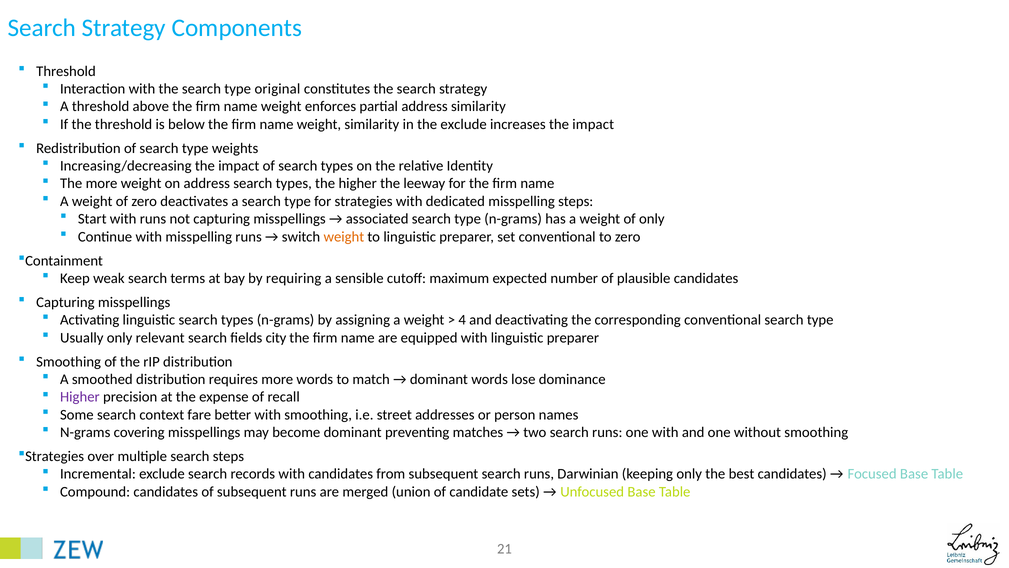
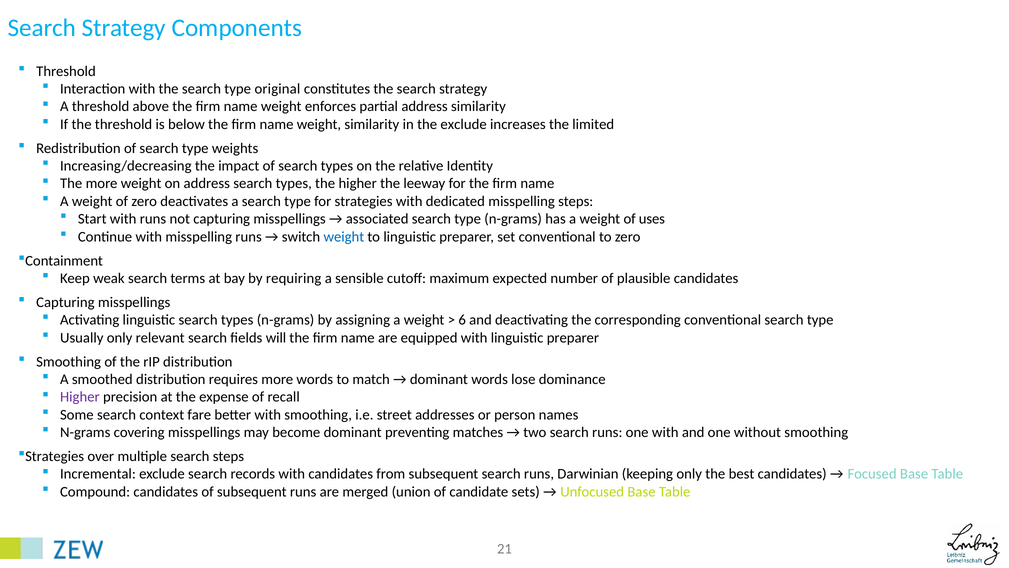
increases the impact: impact -> limited
of only: only -> uses
weight at (344, 236) colour: orange -> blue
4: 4 -> 6
city: city -> will
